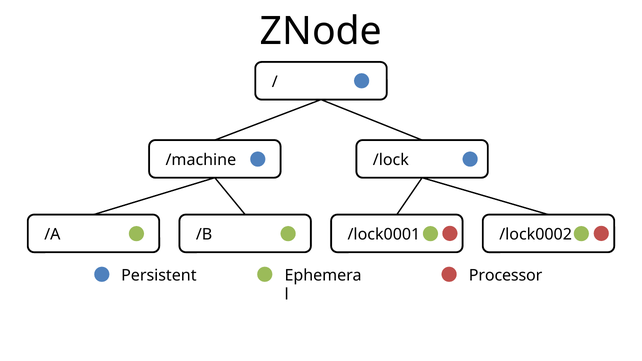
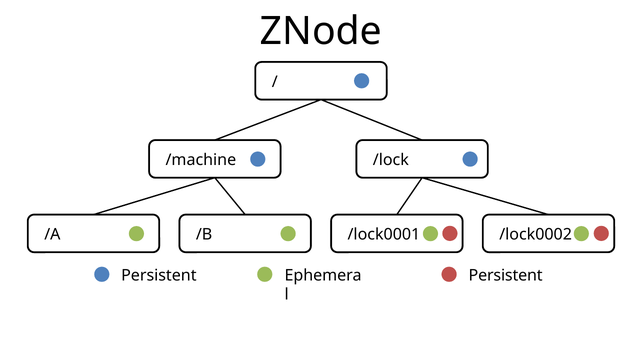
Processor at (506, 275): Processor -> Persistent
